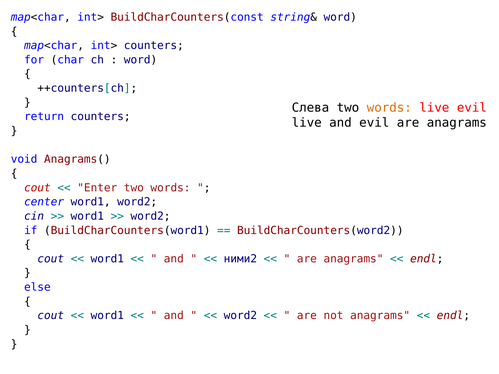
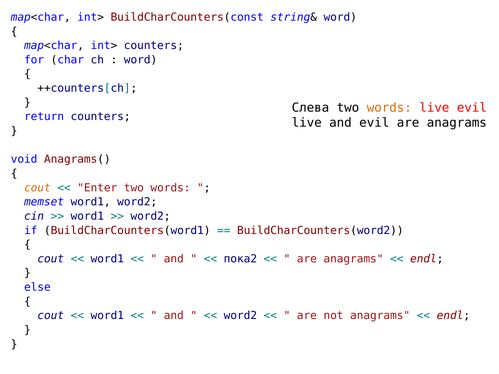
cout at (37, 188) colour: red -> orange
center: center -> memset
ними2: ними2 -> пока2
